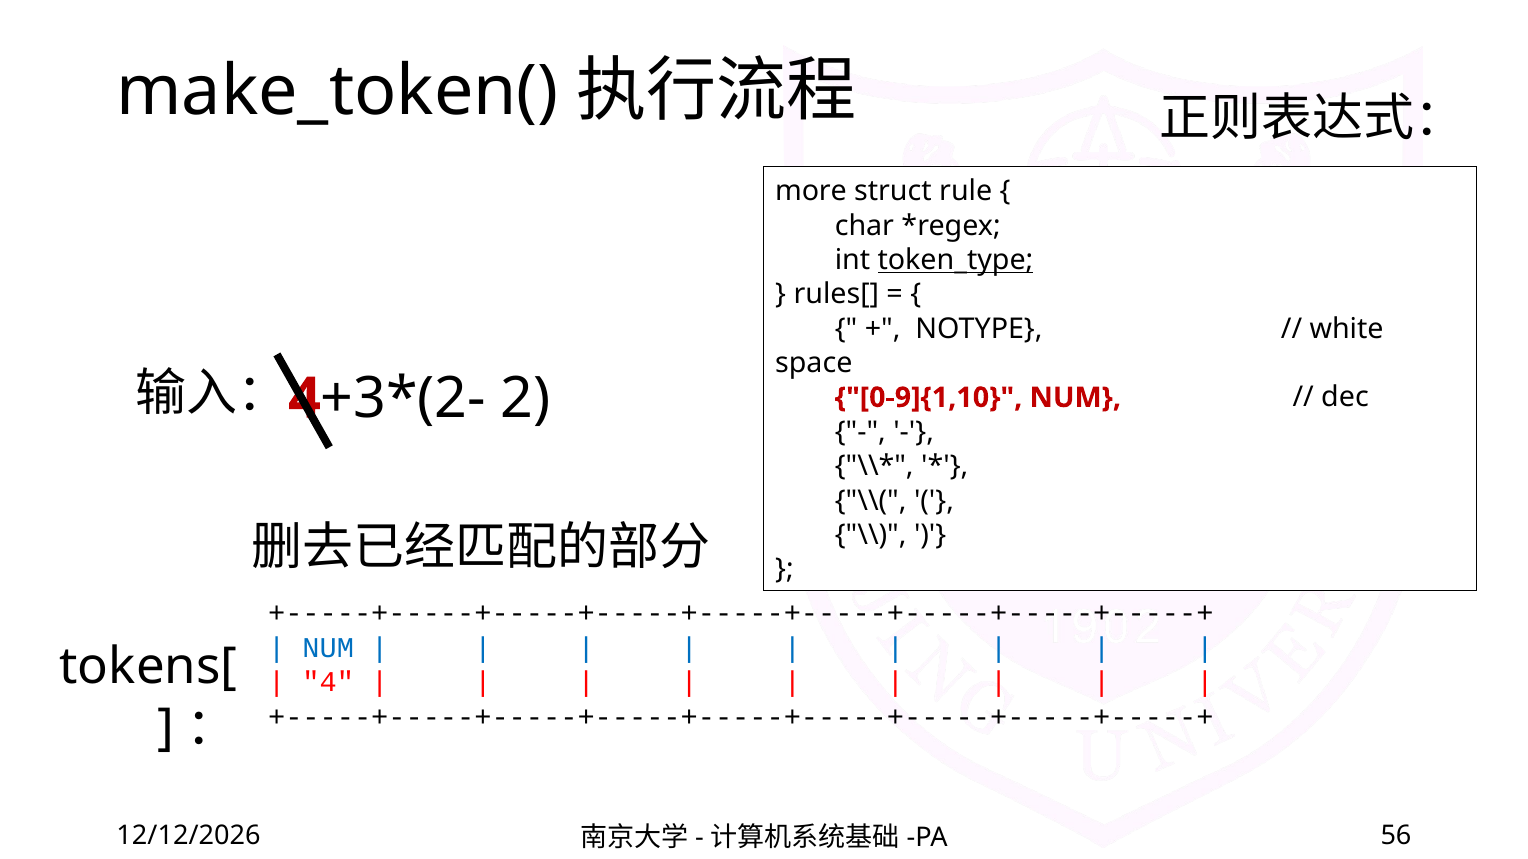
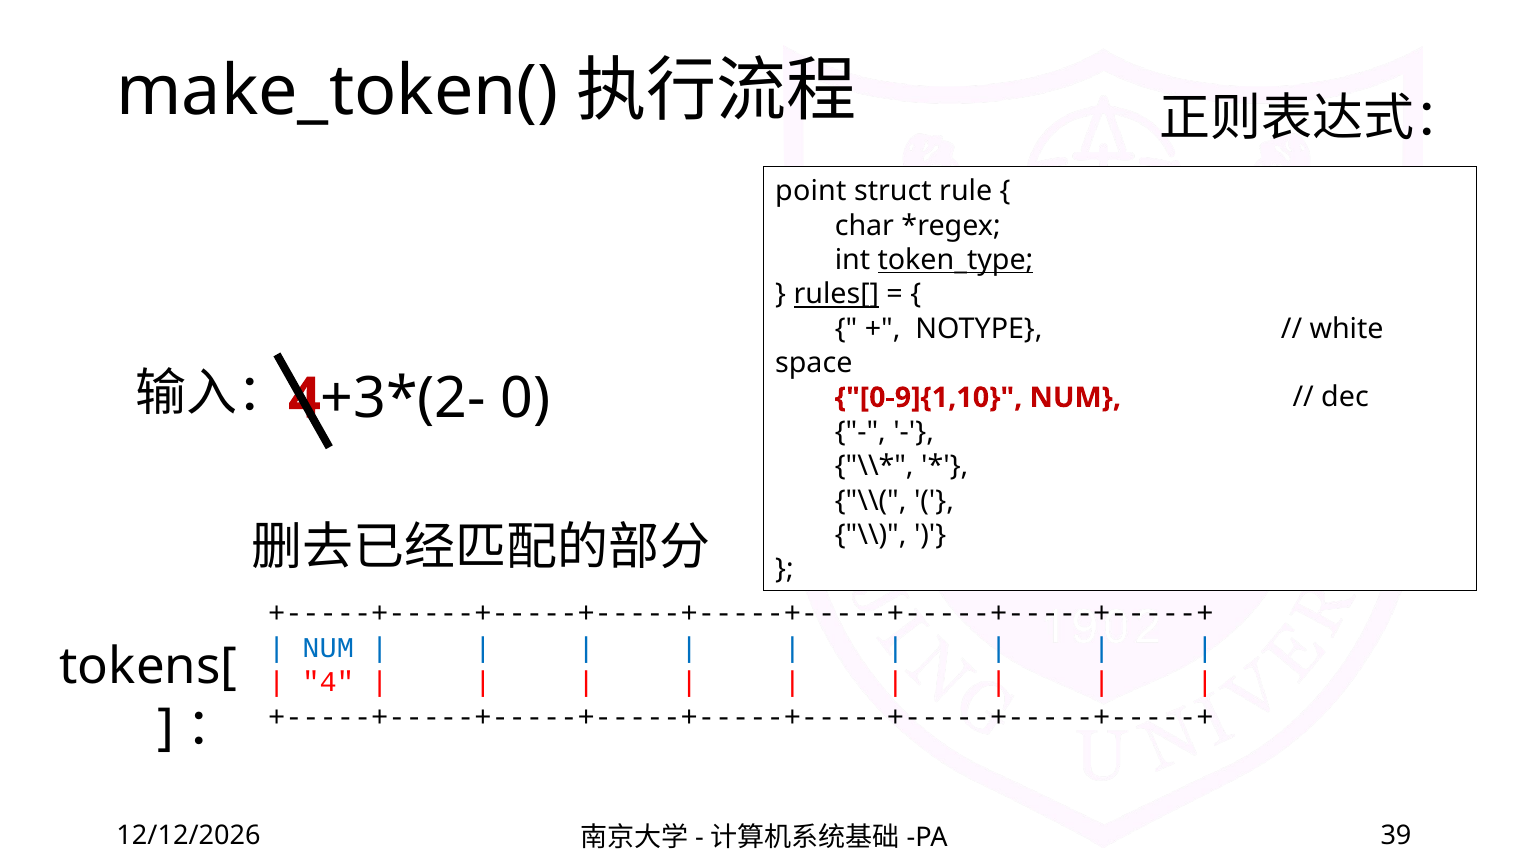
more: more -> point
rules[ underline: none -> present
2: 2 -> 0
56: 56 -> 39
